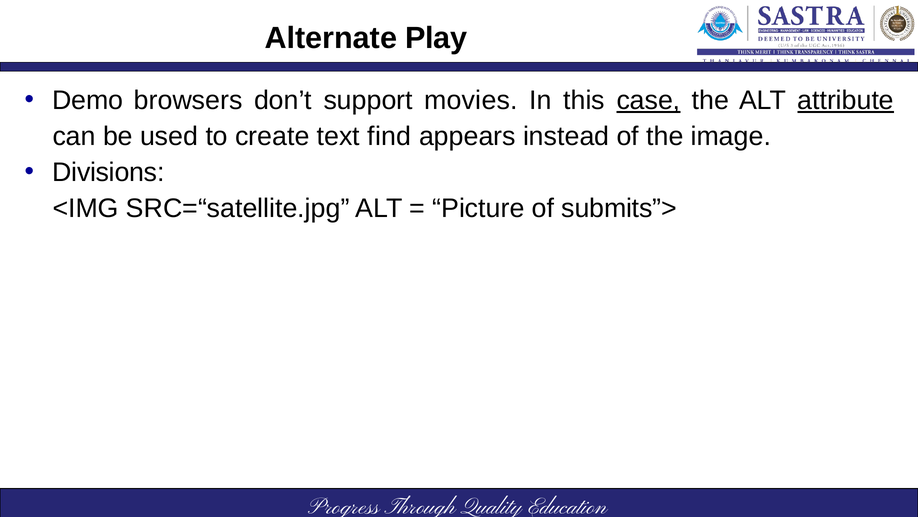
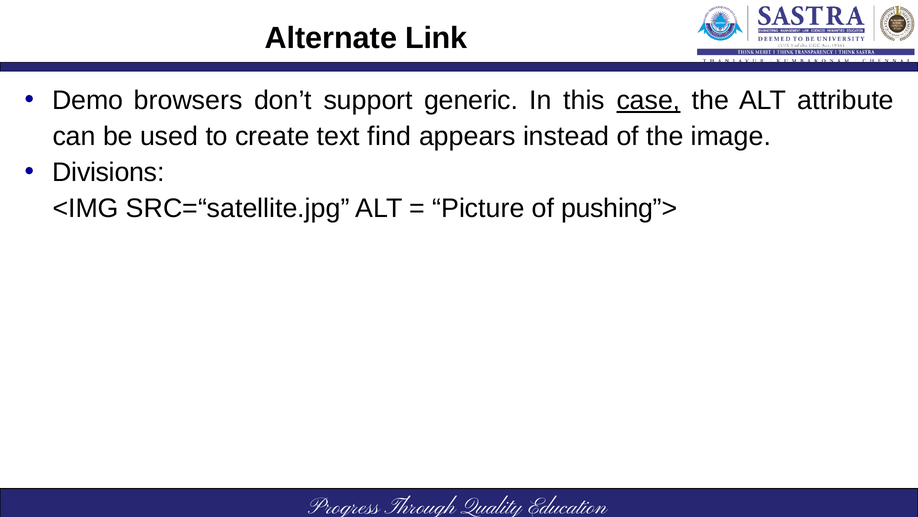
Play: Play -> Link
movies: movies -> generic
attribute underline: present -> none
submits”>: submits”> -> pushing”>
